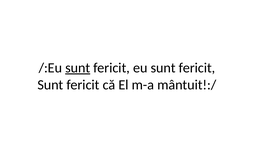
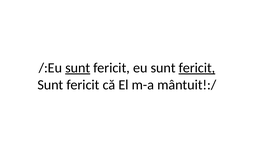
fericit at (197, 68) underline: none -> present
